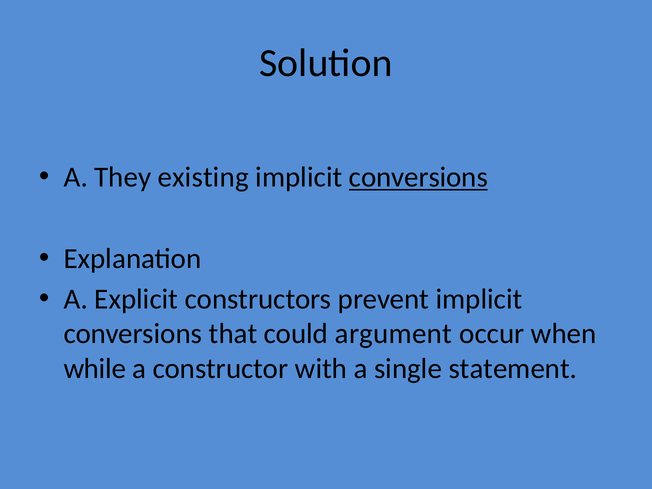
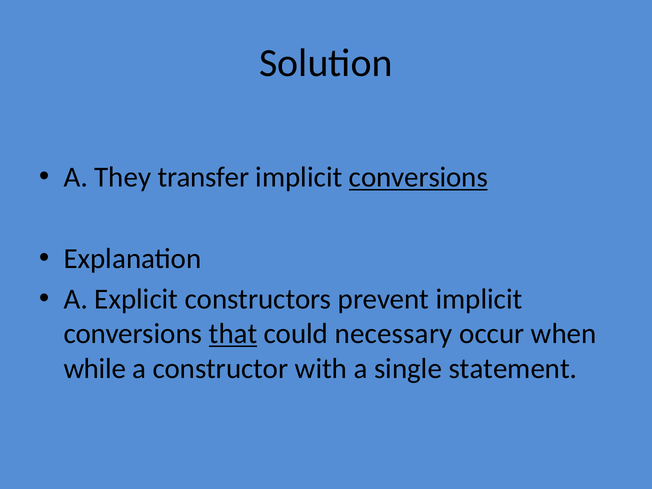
existing: existing -> transfer
that underline: none -> present
argument: argument -> necessary
